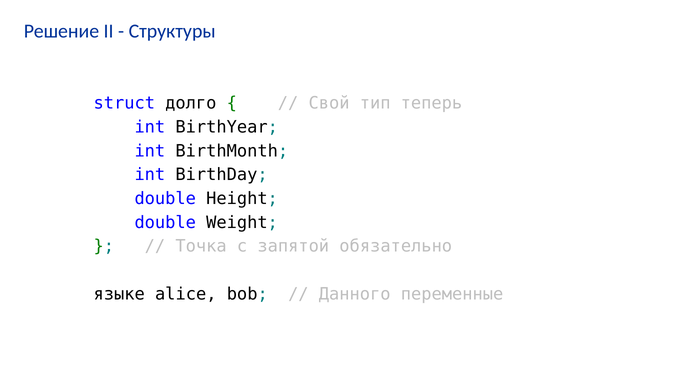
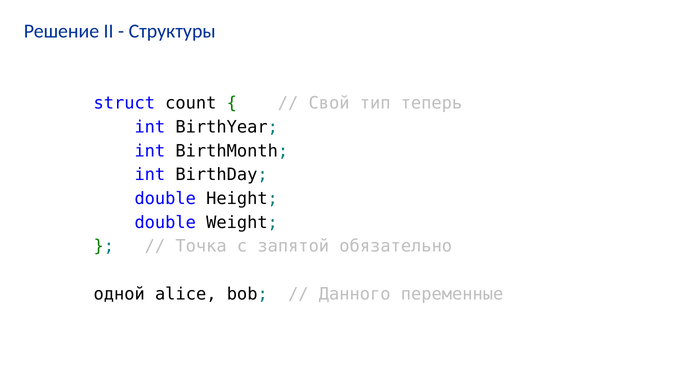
долго: долго -> count
языке: языке -> одной
